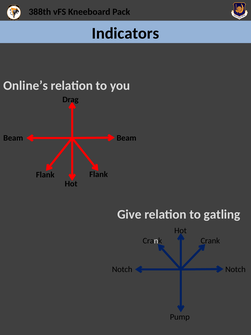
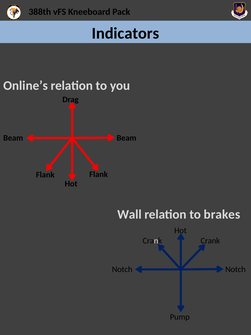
Give: Give -> Wall
gatling: gatling -> brakes
